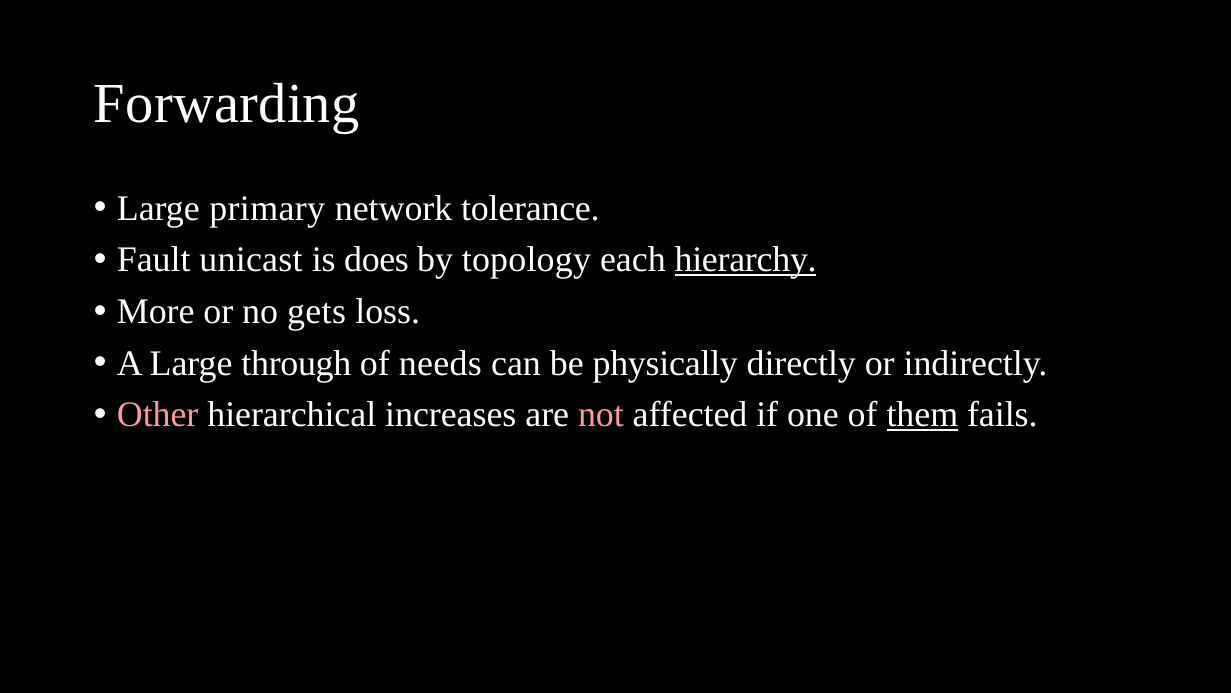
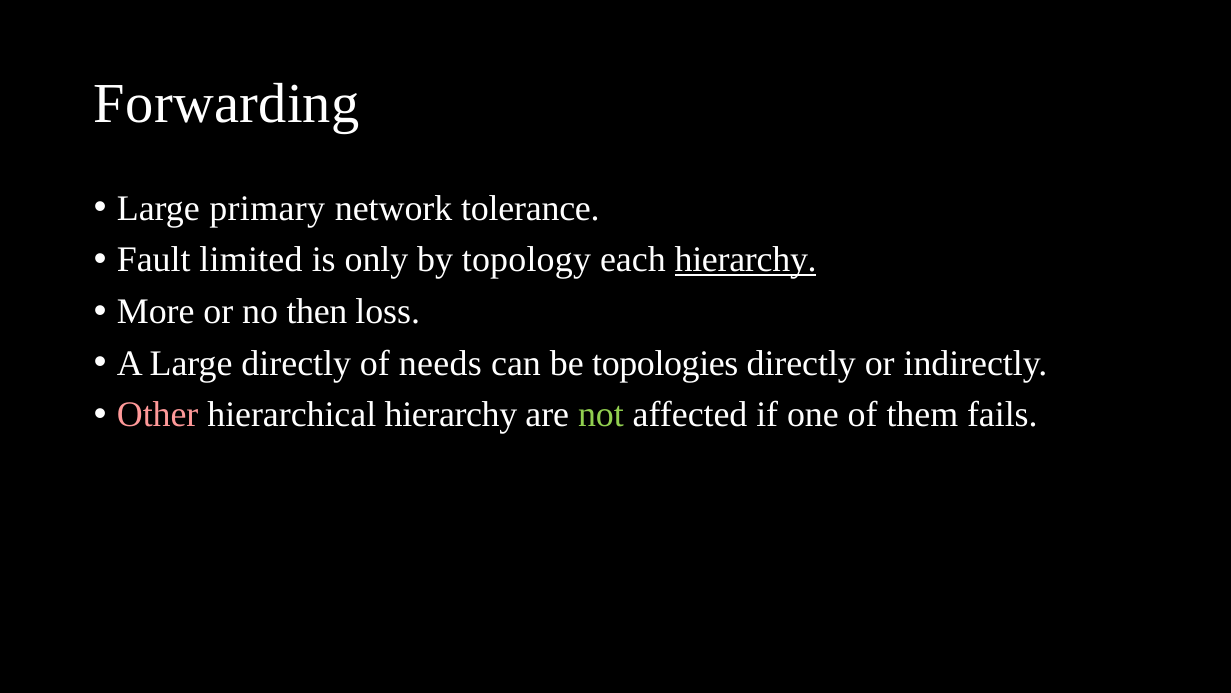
unicast: unicast -> limited
does: does -> only
gets: gets -> then
Large through: through -> directly
physically: physically -> topologies
hierarchical increases: increases -> hierarchy
not colour: pink -> light green
them underline: present -> none
